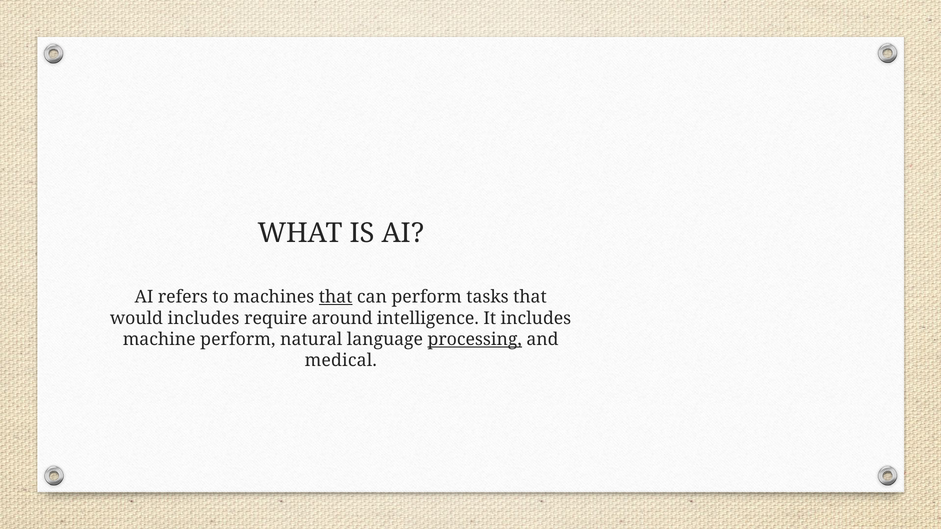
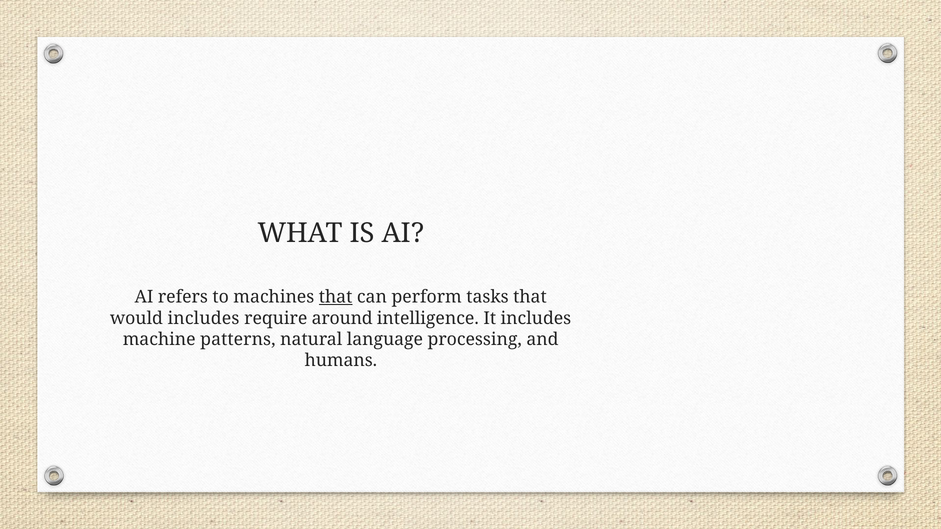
machine perform: perform -> patterns
processing underline: present -> none
medical: medical -> humans
